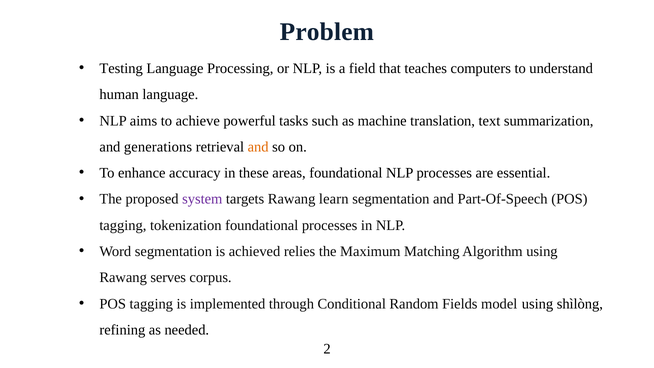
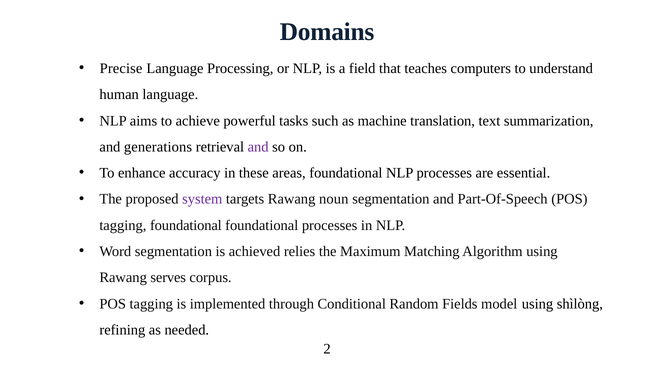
Problem: Problem -> Domains
Testing: Testing -> Precise
and at (258, 147) colour: orange -> purple
learn: learn -> noun
tagging tokenization: tokenization -> foundational
